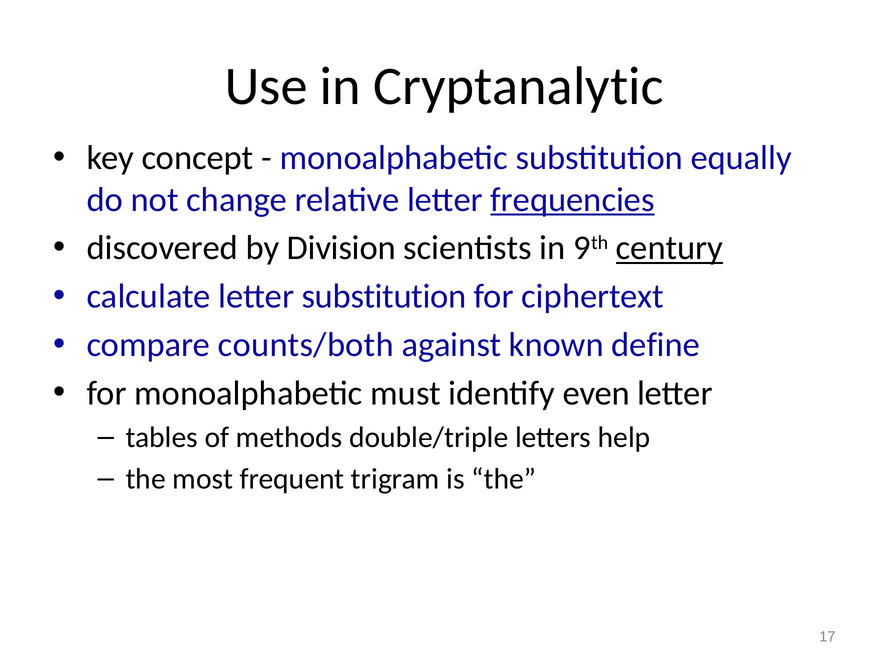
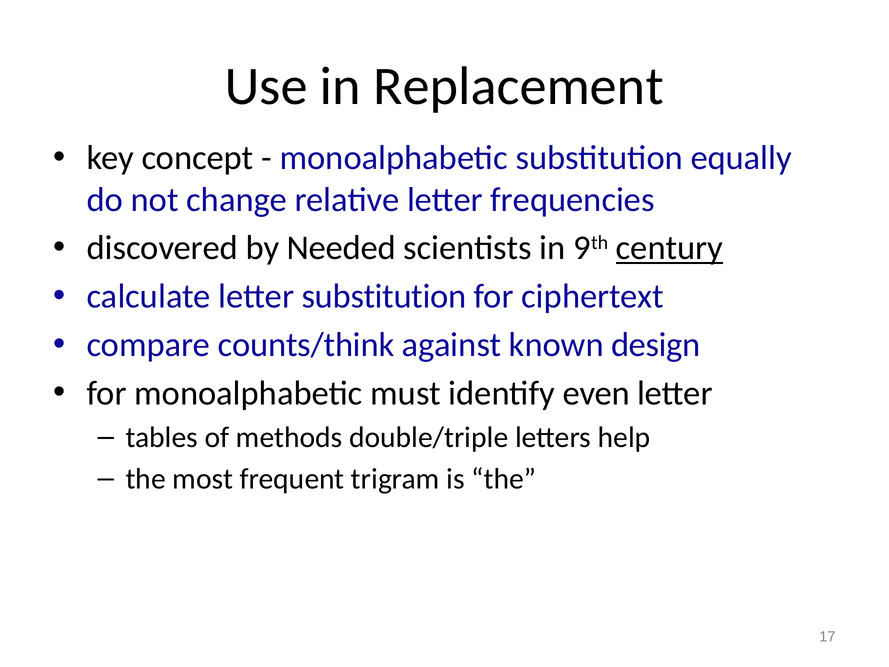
Cryptanalytic: Cryptanalytic -> Replacement
frequencies underline: present -> none
Division: Division -> Needed
counts/both: counts/both -> counts/think
define: define -> design
